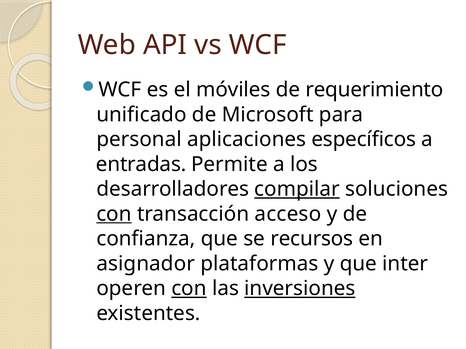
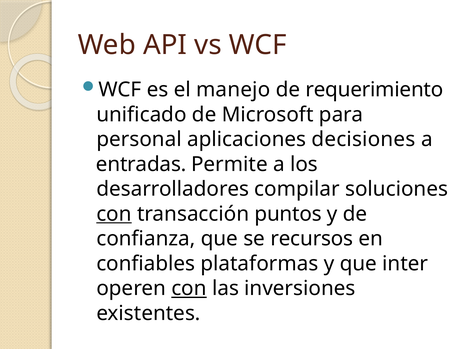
móviles: móviles -> manejo
específicos: específicos -> decisiones
compilar underline: present -> none
acceso: acceso -> puntos
asignador: asignador -> confiables
inversiones underline: present -> none
